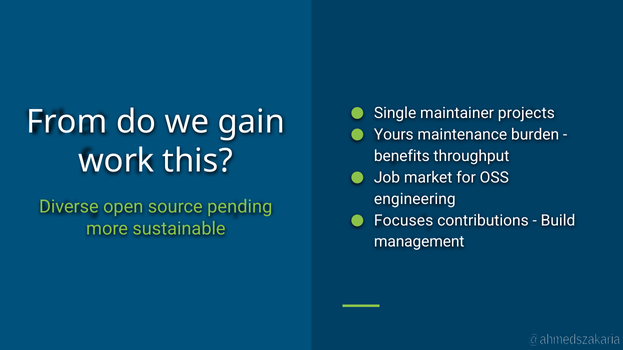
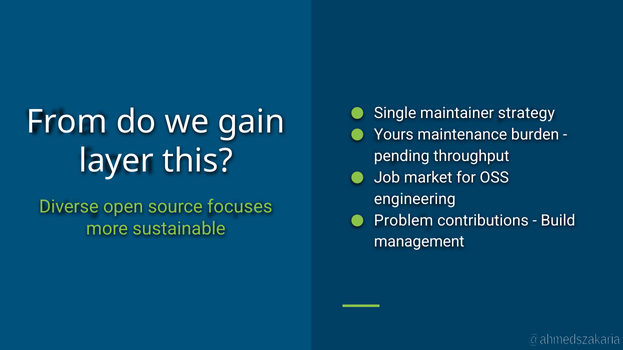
projects: projects -> strategy
benefits: benefits -> pending
work: work -> layer
pending: pending -> focuses
Focuses: Focuses -> Problem
